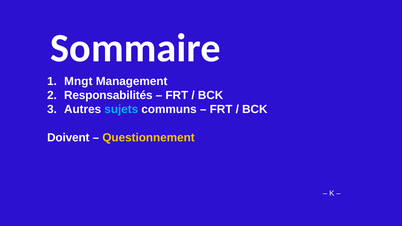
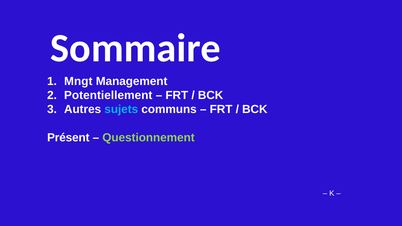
Responsabilités: Responsabilités -> Potentiellement
Doivent: Doivent -> Présent
Questionnement colour: yellow -> light green
